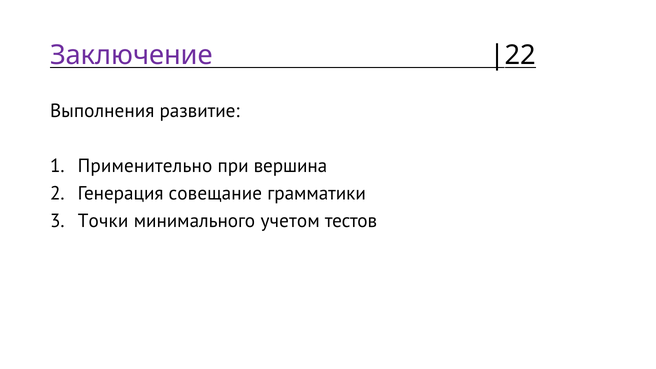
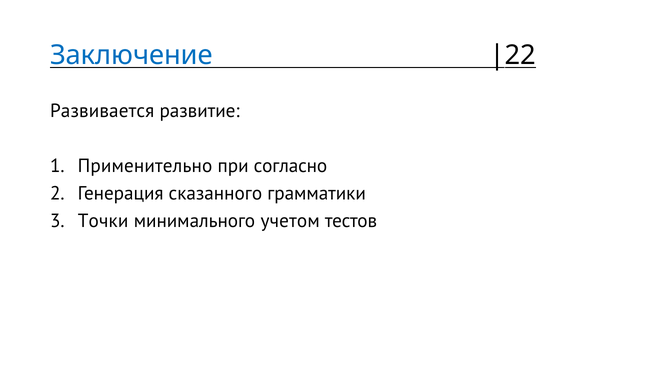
Заключение colour: purple -> blue
Выполнения: Выполнения -> Развивается
вершина: вершина -> согласно
совещание: совещание -> сказанного
